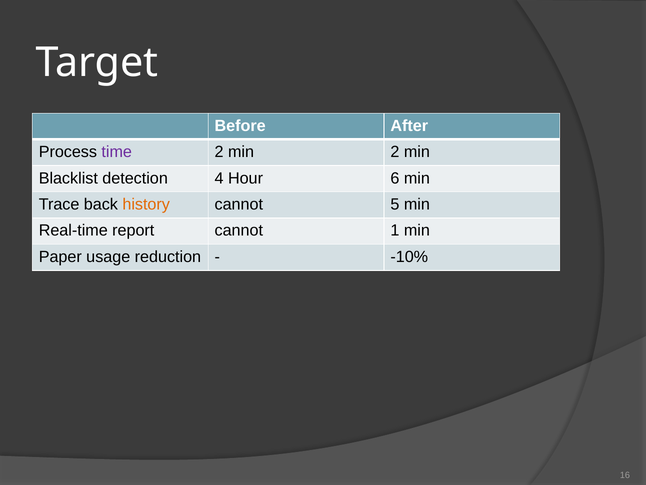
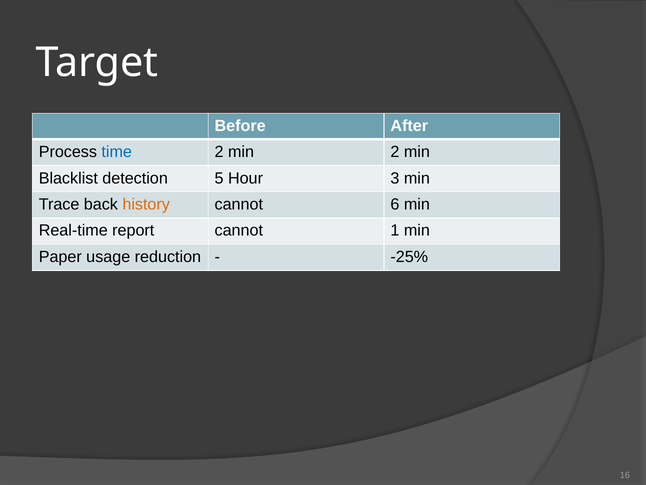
time colour: purple -> blue
4: 4 -> 5
6: 6 -> 3
5: 5 -> 6
-10%: -10% -> -25%
